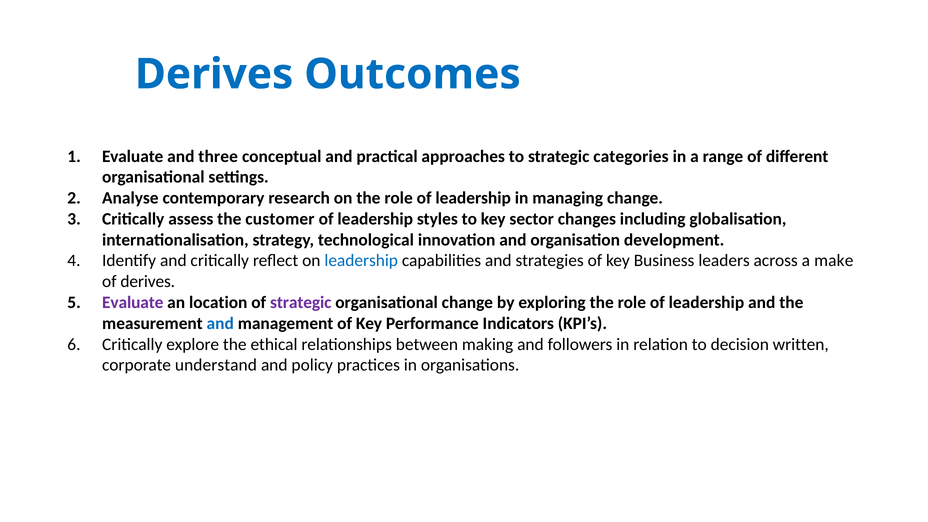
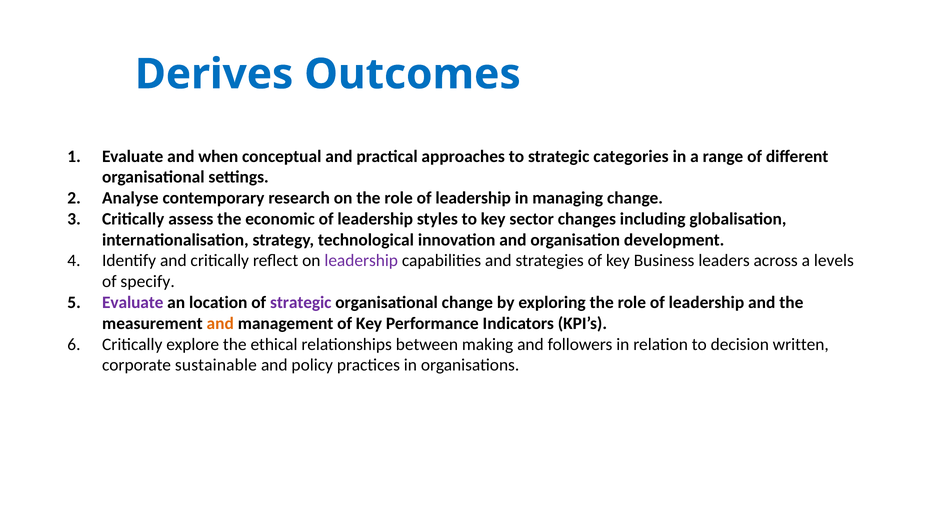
three: three -> when
customer: customer -> economic
leadership at (361, 261) colour: blue -> purple
make: make -> levels
of derives: derives -> specify
and at (220, 323) colour: blue -> orange
understand: understand -> sustainable
